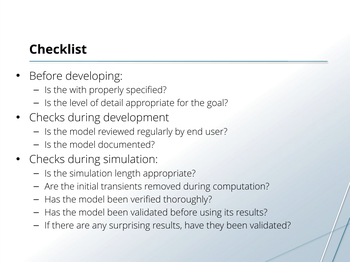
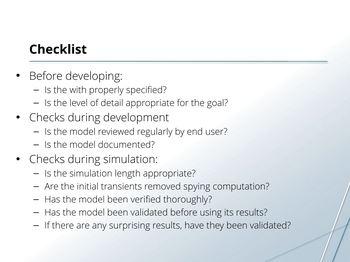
removed during: during -> spying
